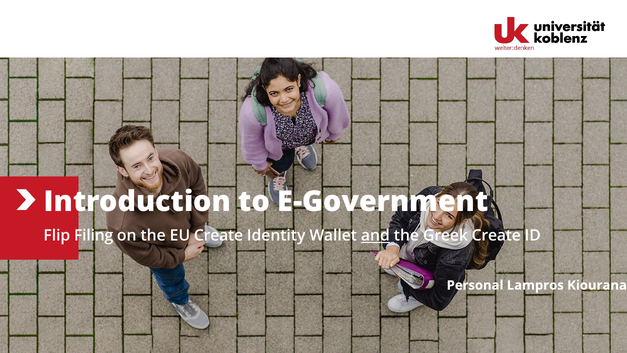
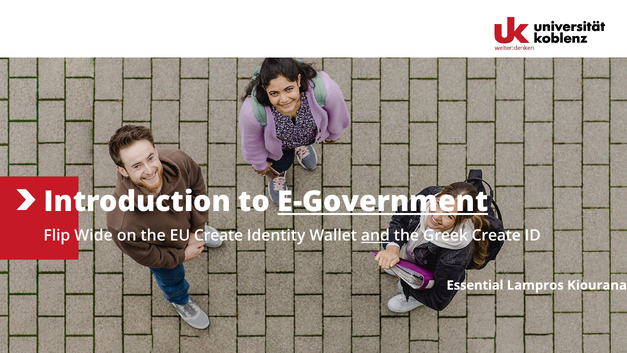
E-Government underline: none -> present
Filing: Filing -> Wide
Personal: Personal -> Essential
